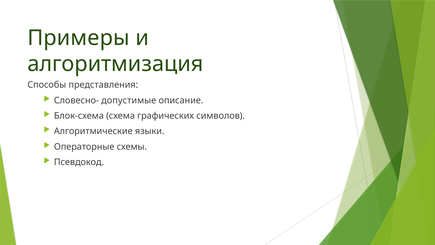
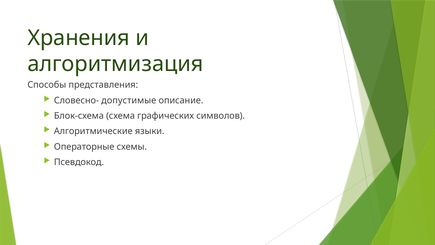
Примеры: Примеры -> Хранения
